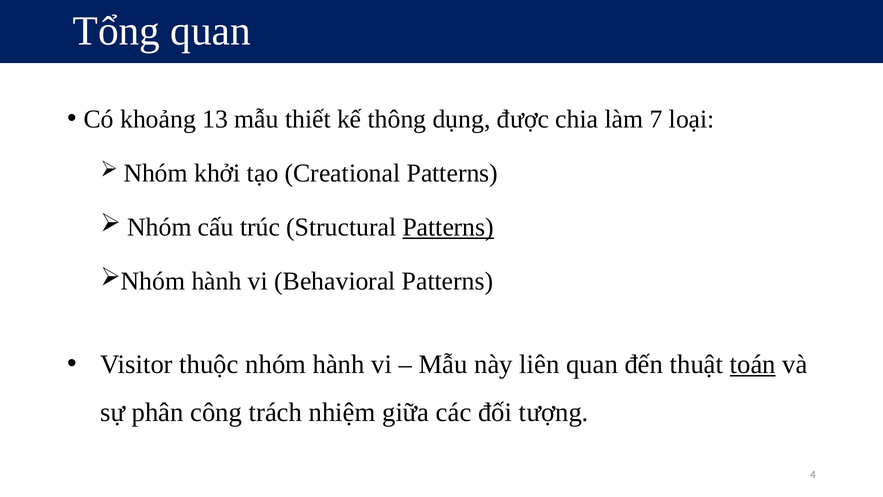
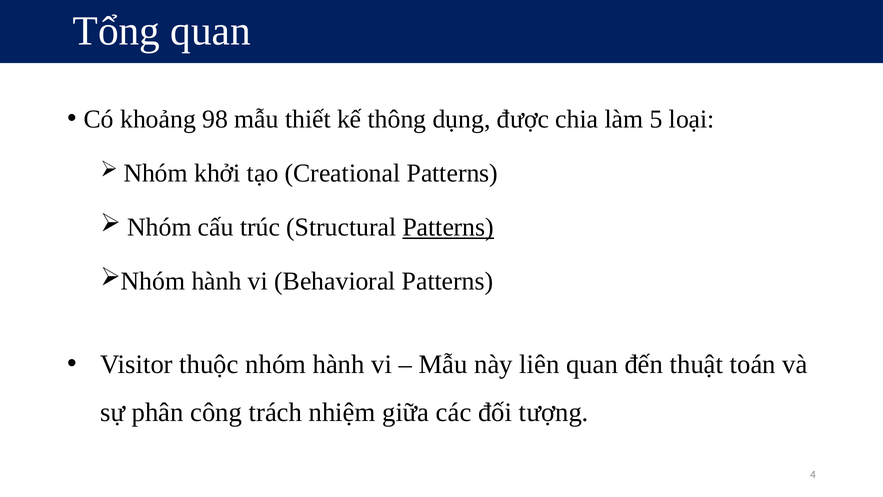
13: 13 -> 98
7: 7 -> 5
toán underline: present -> none
